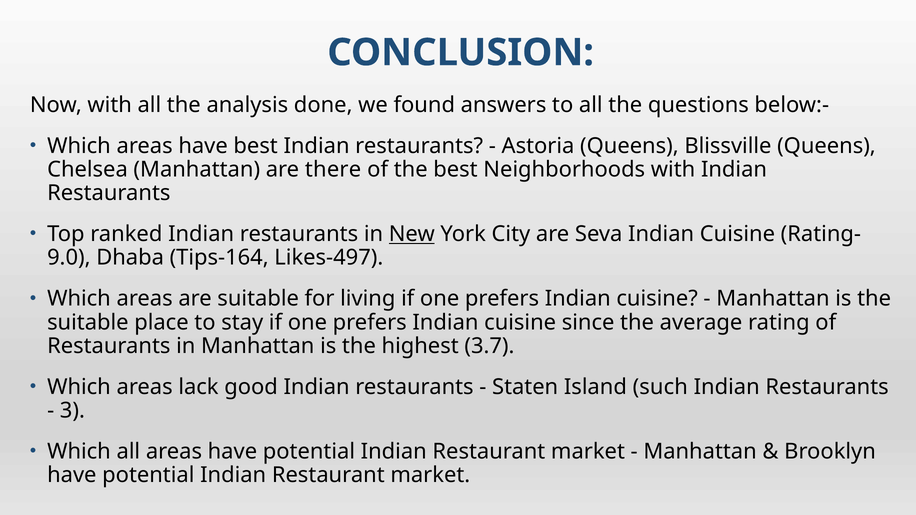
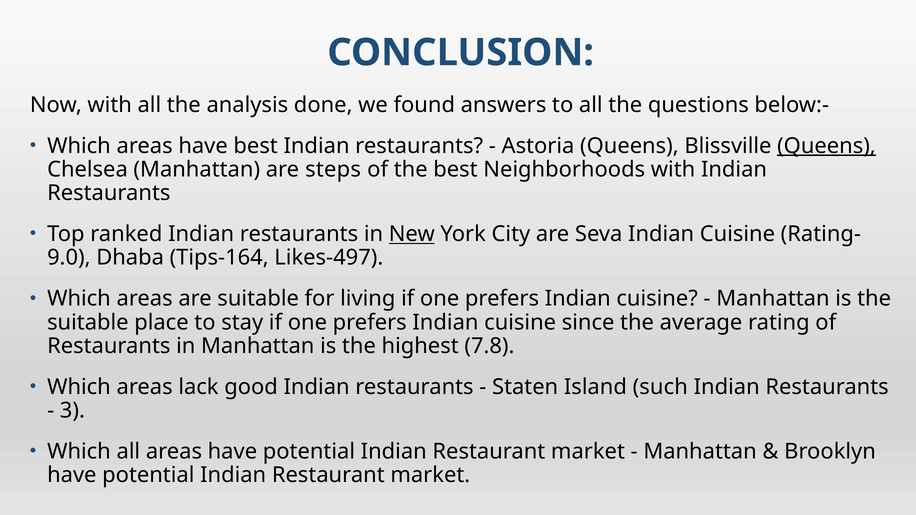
Queens at (826, 146) underline: none -> present
there: there -> steps
3.7: 3.7 -> 7.8
